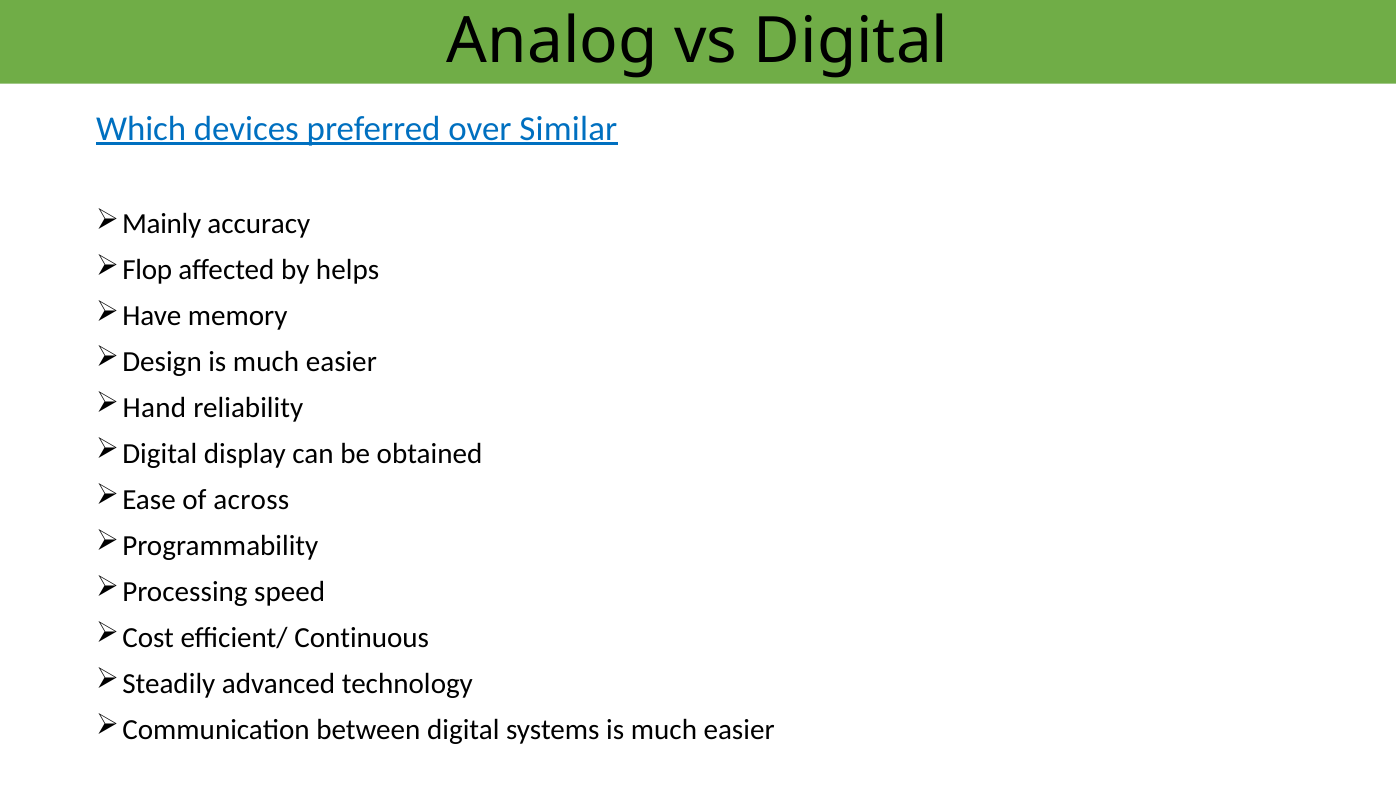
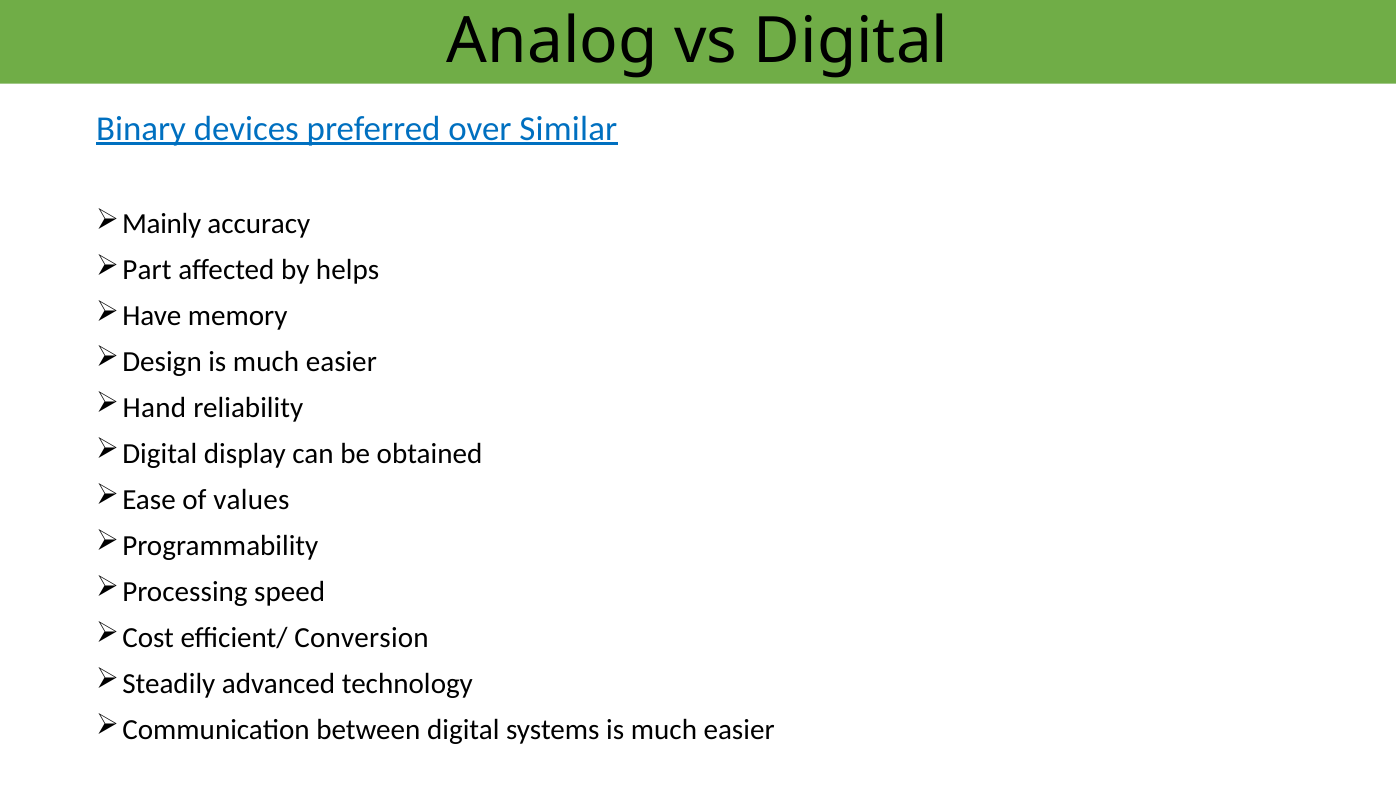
Which: Which -> Binary
Flop: Flop -> Part
across: across -> values
Continuous: Continuous -> Conversion
